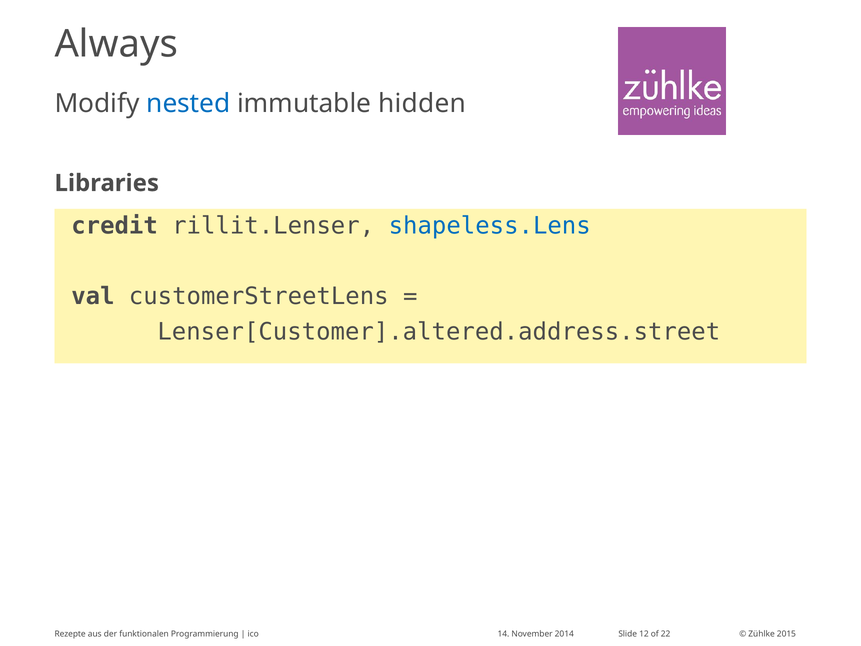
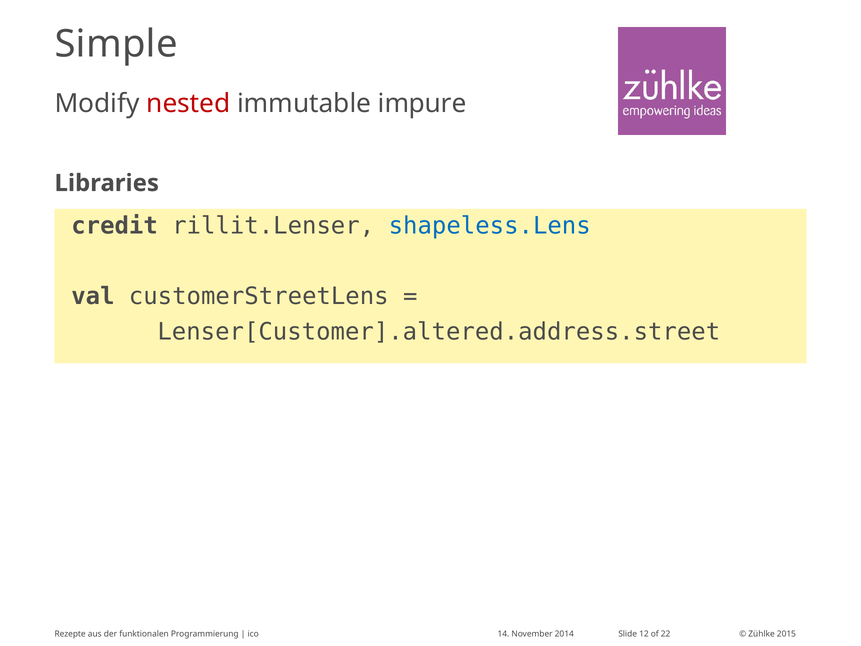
Always: Always -> Simple
nested colour: blue -> red
hidden: hidden -> impure
